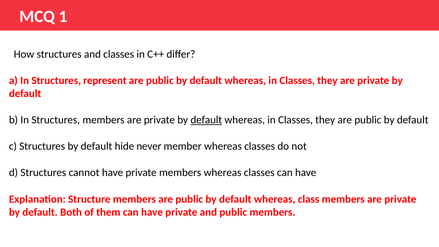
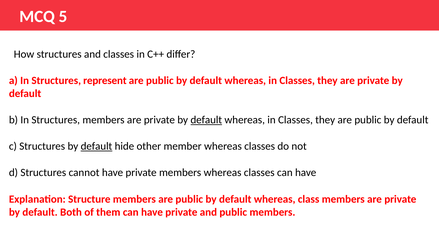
1: 1 -> 5
default at (96, 146) underline: none -> present
never: never -> other
